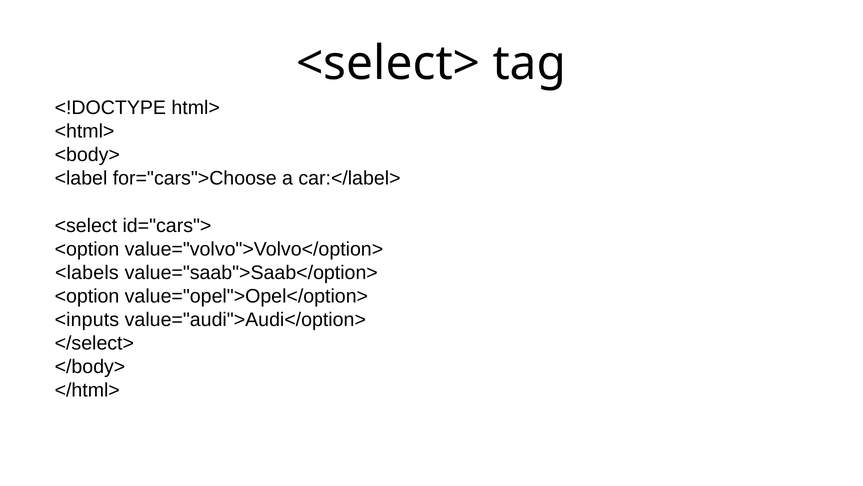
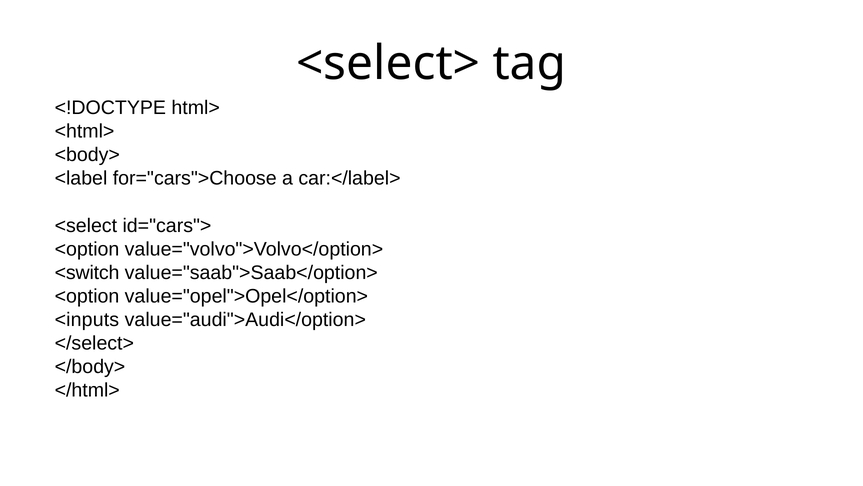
<labels: <labels -> <switch
